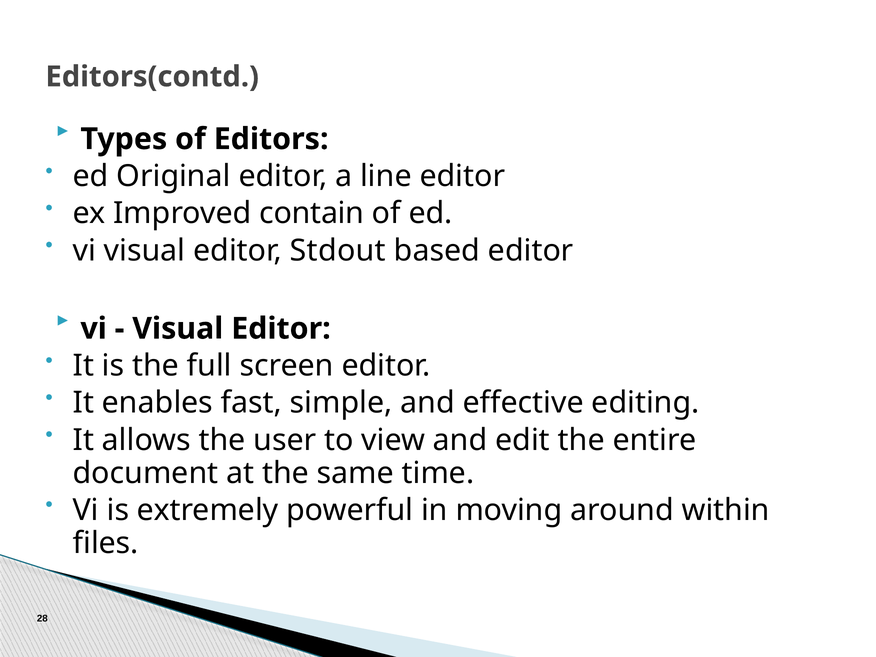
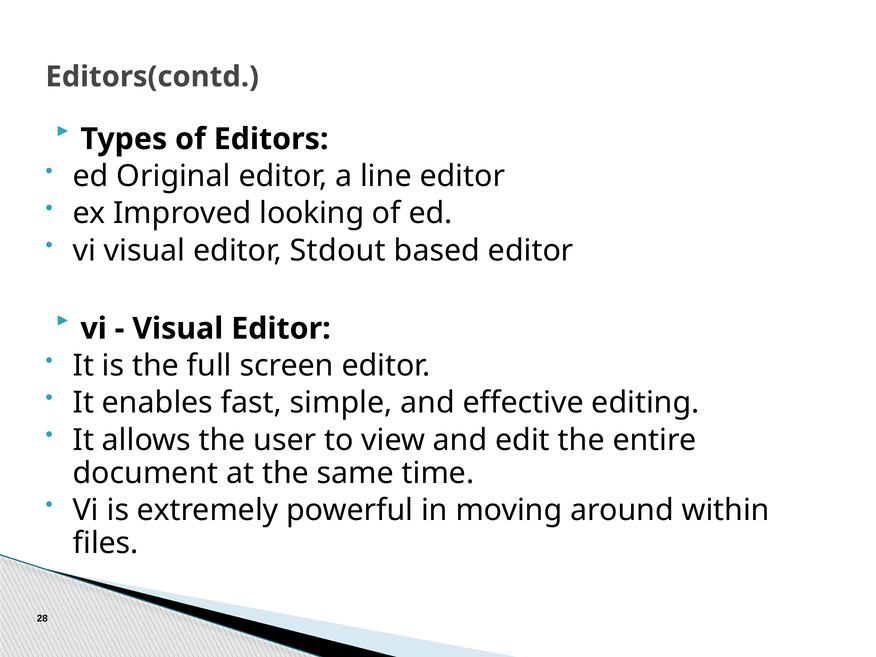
contain: contain -> looking
